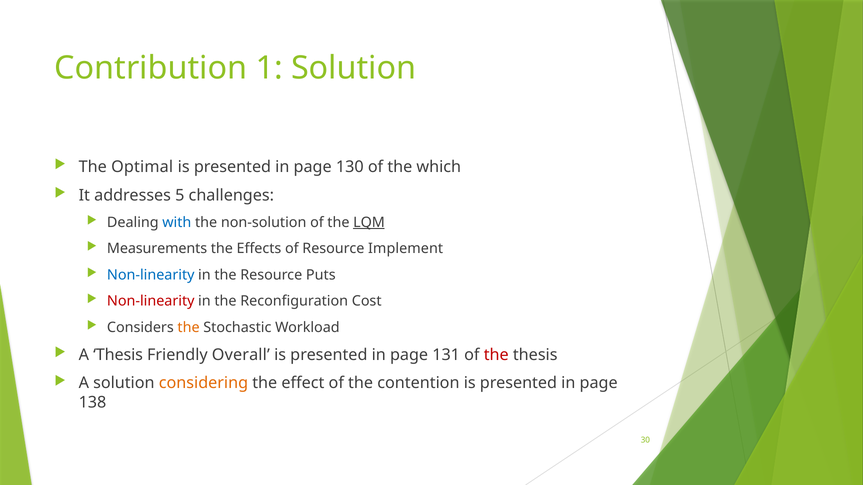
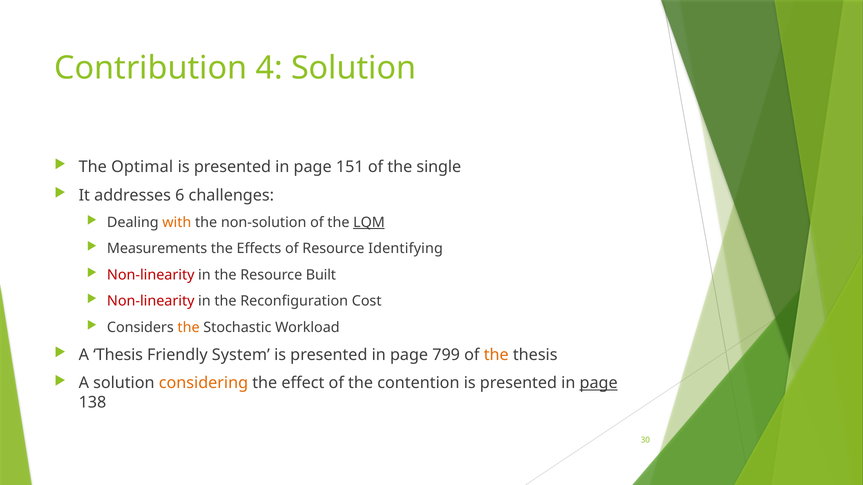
1: 1 -> 4
130: 130 -> 151
which: which -> single
5: 5 -> 6
with colour: blue -> orange
Implement: Implement -> Identifying
Non-linearity at (151, 275) colour: blue -> red
Puts: Puts -> Built
Overall: Overall -> System
131: 131 -> 799
the at (496, 355) colour: red -> orange
page at (599, 383) underline: none -> present
